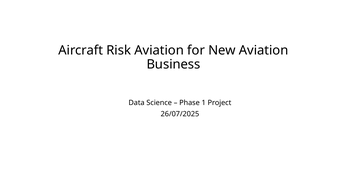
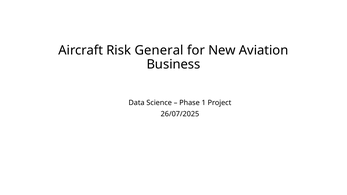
Risk Aviation: Aviation -> General
